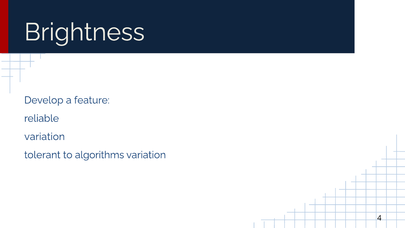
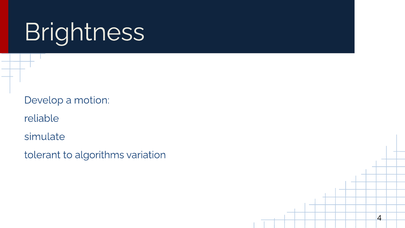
feature: feature -> motion
variation at (45, 137): variation -> simulate
